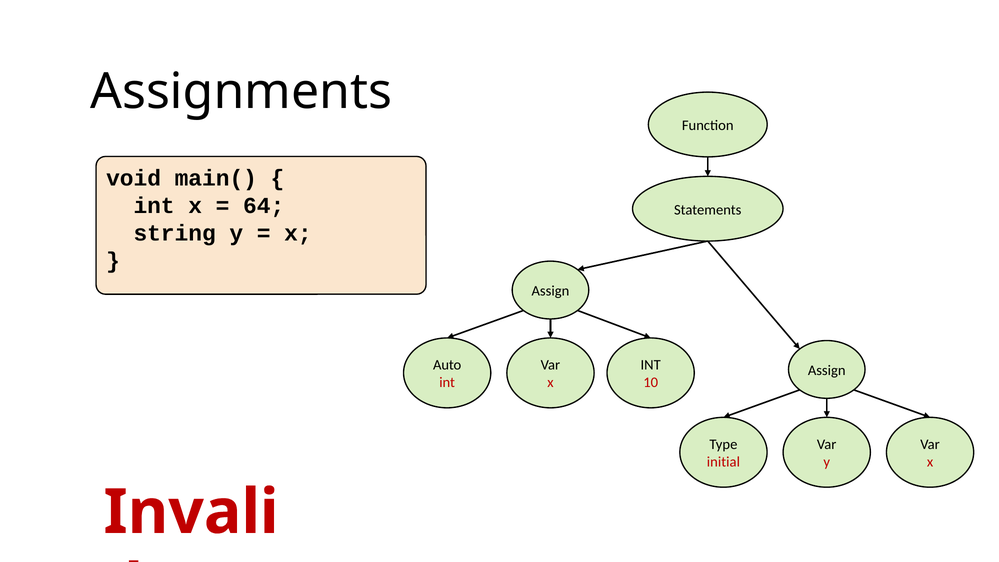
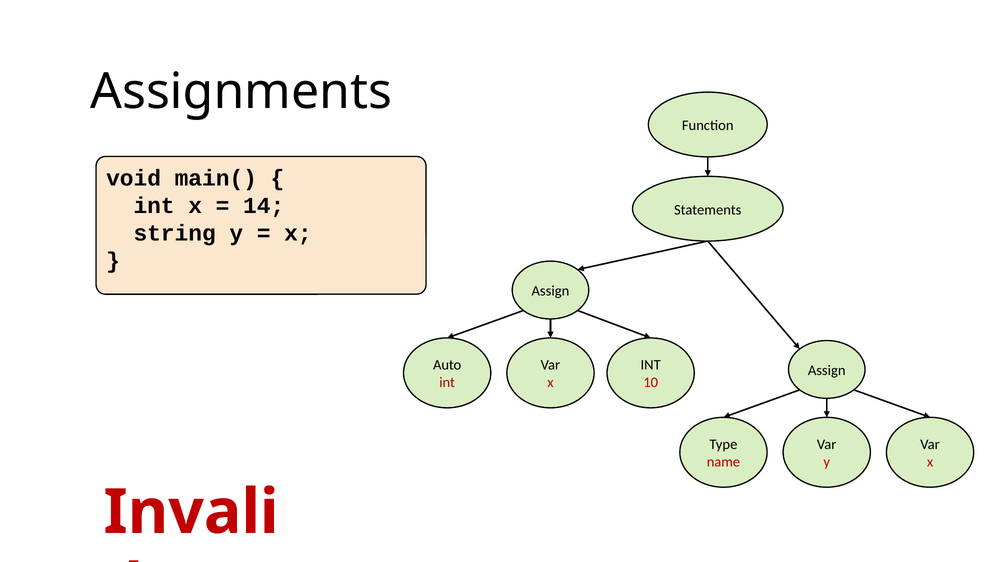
64: 64 -> 14
initial: initial -> name
